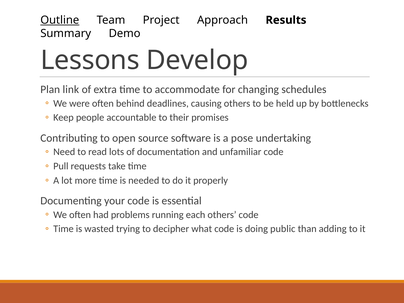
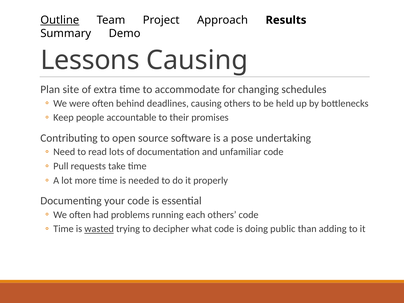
Lessons Develop: Develop -> Causing
link: link -> site
wasted underline: none -> present
